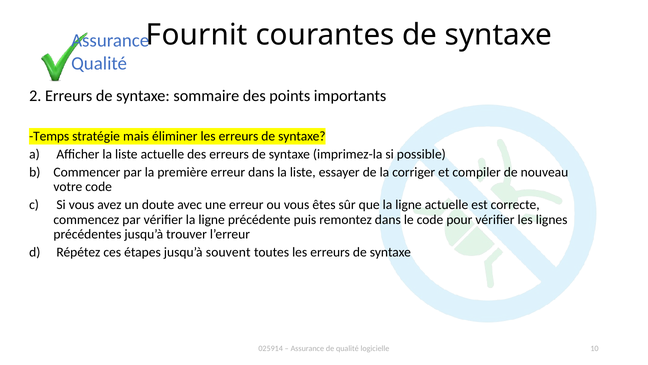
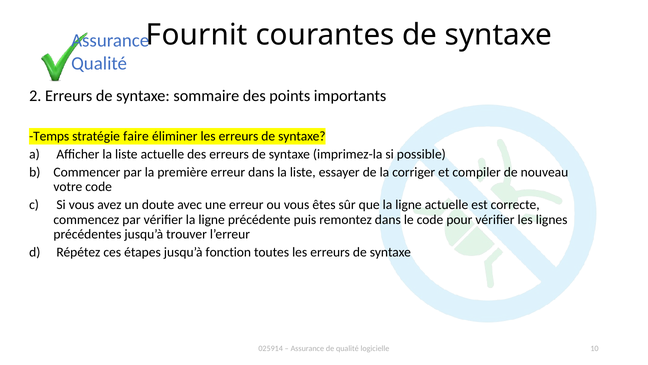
mais: mais -> faire
souvent: souvent -> fonction
